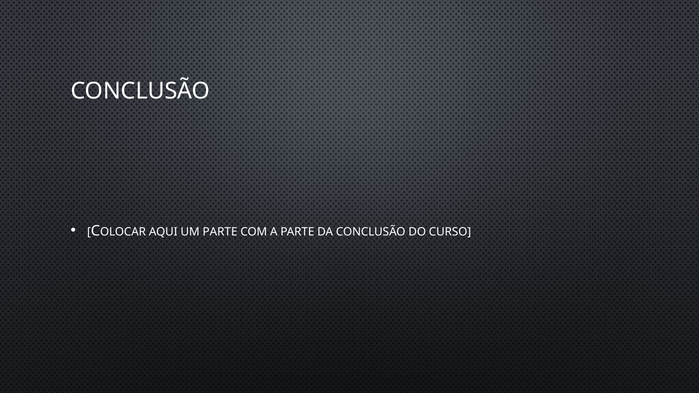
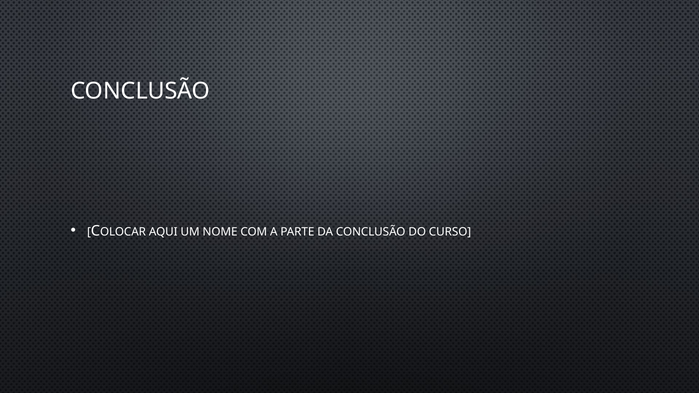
UM PARTE: PARTE -> NOME
